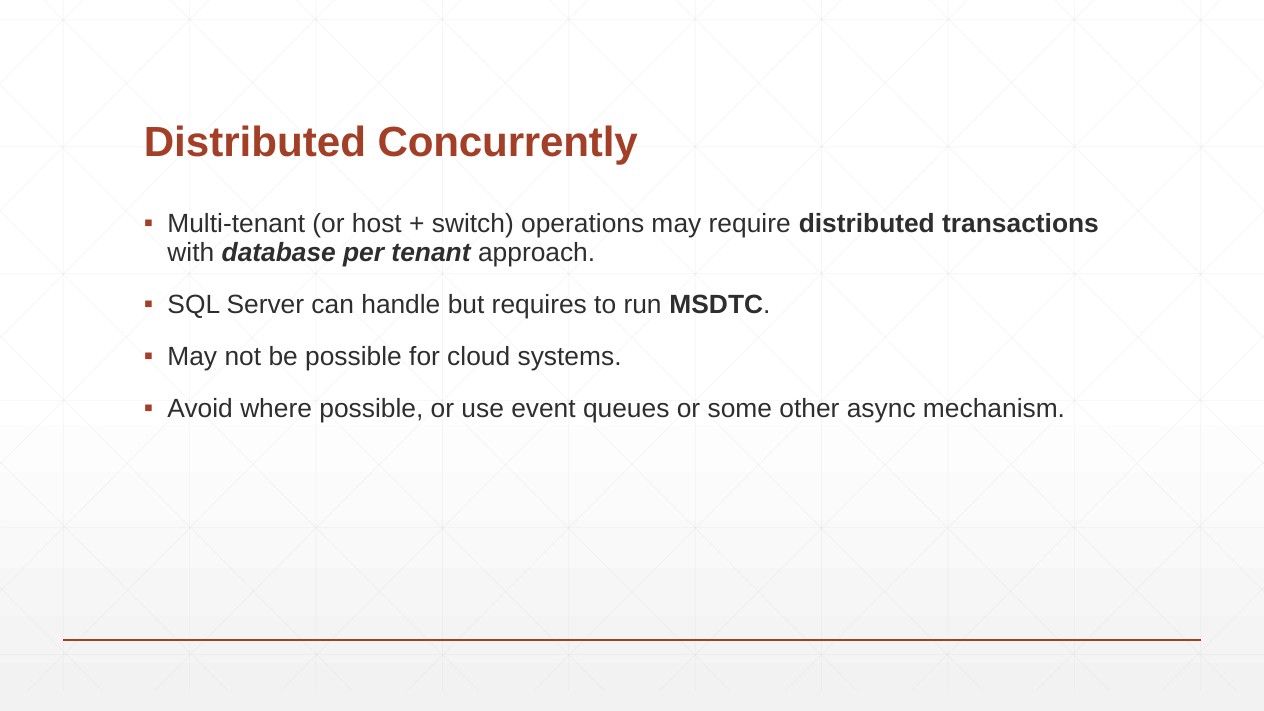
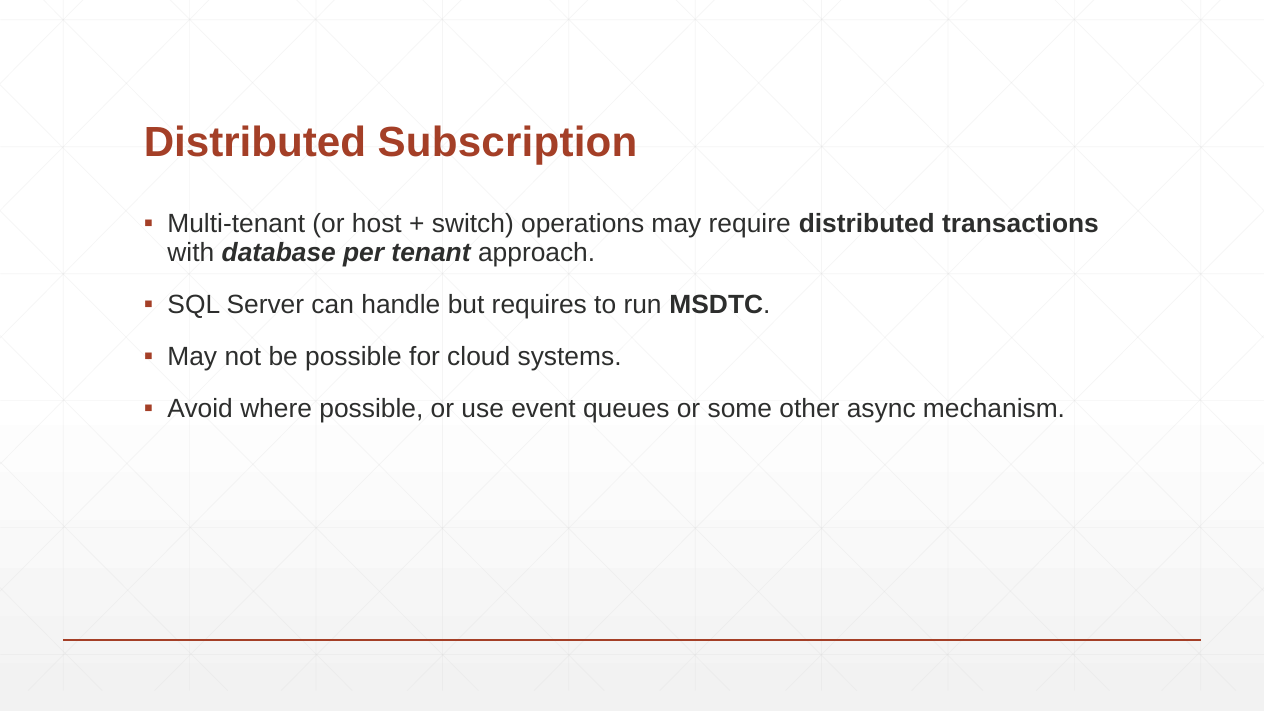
Concurrently: Concurrently -> Subscription
